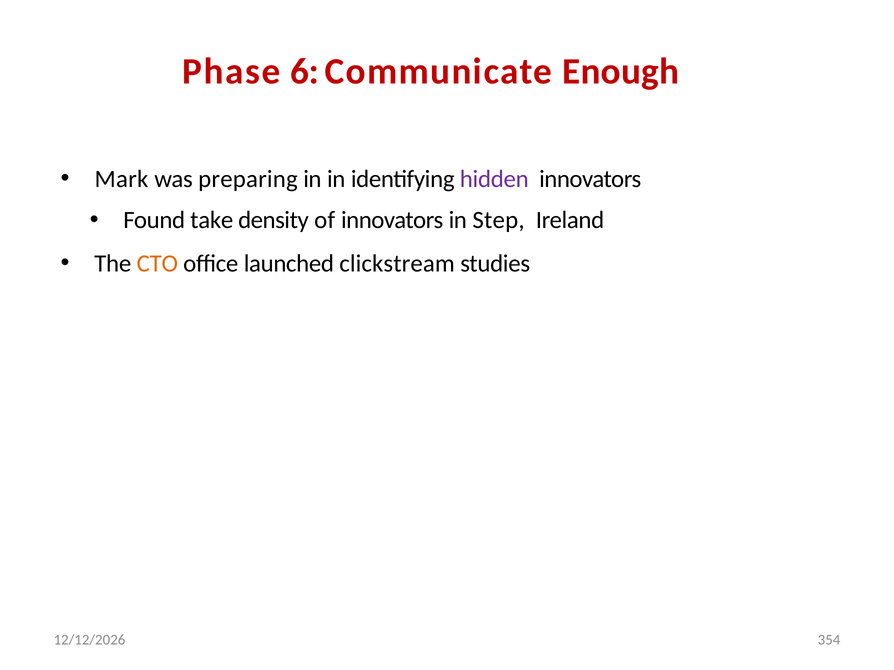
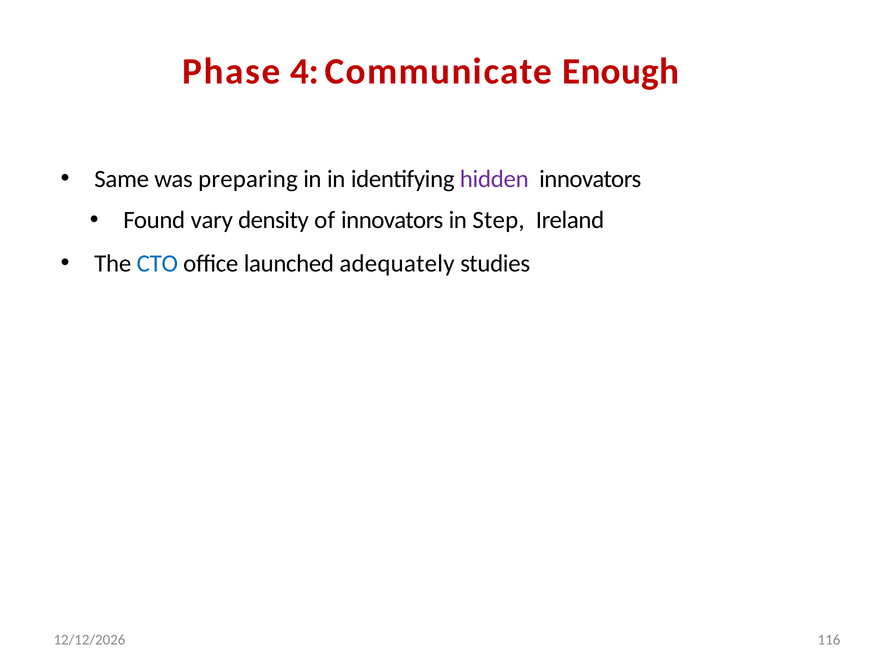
6: 6 -> 4
Mark: Mark -> Same
take: take -> vary
CTO colour: orange -> blue
clickstream: clickstream -> adequately
354: 354 -> 116
